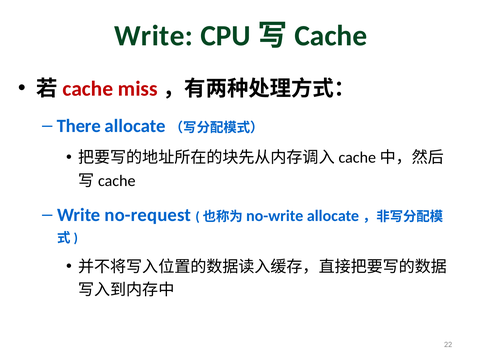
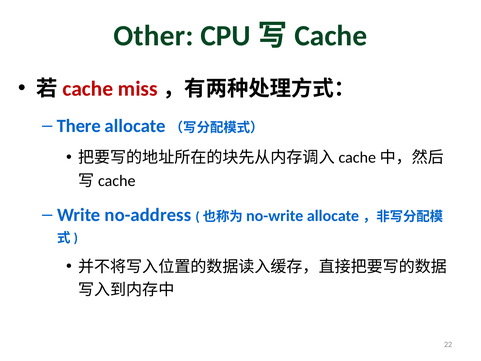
Write at (153, 36): Write -> Other
no-request: no-request -> no-address
